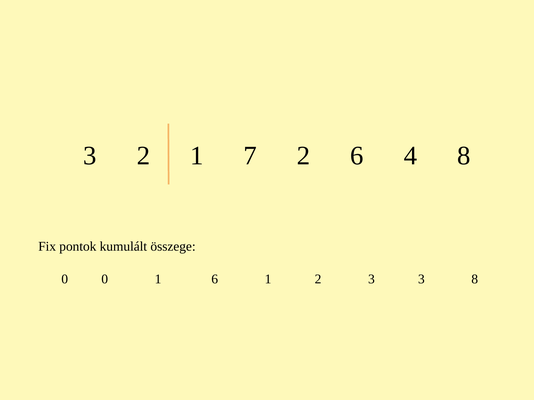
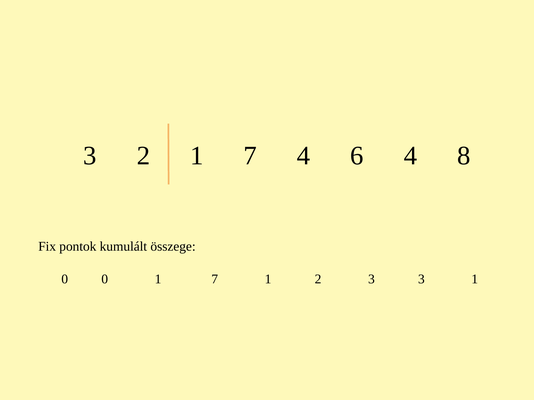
7 2: 2 -> 4
0 1 6: 6 -> 7
3 8: 8 -> 1
